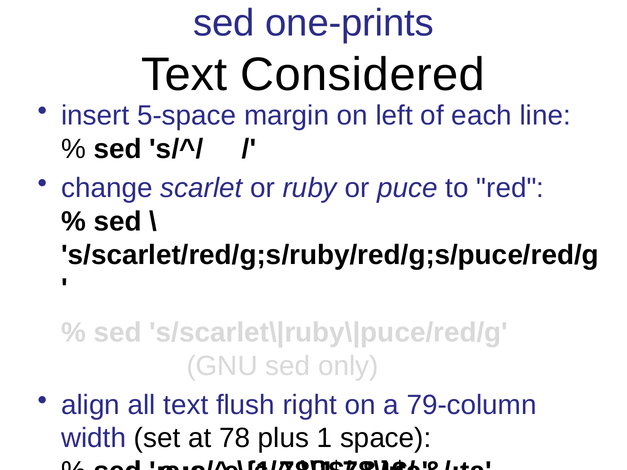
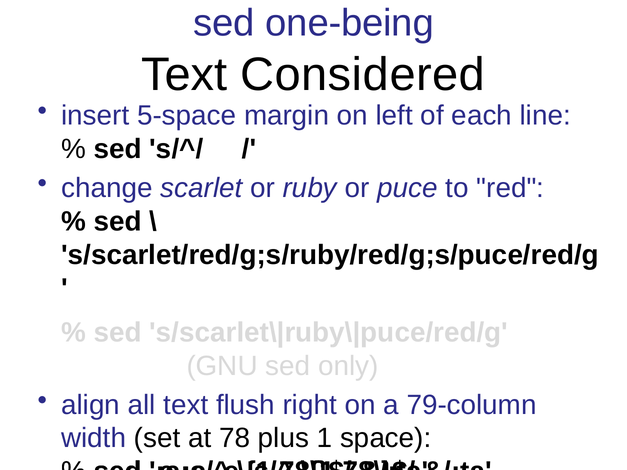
one-prints: one-prints -> one-being
